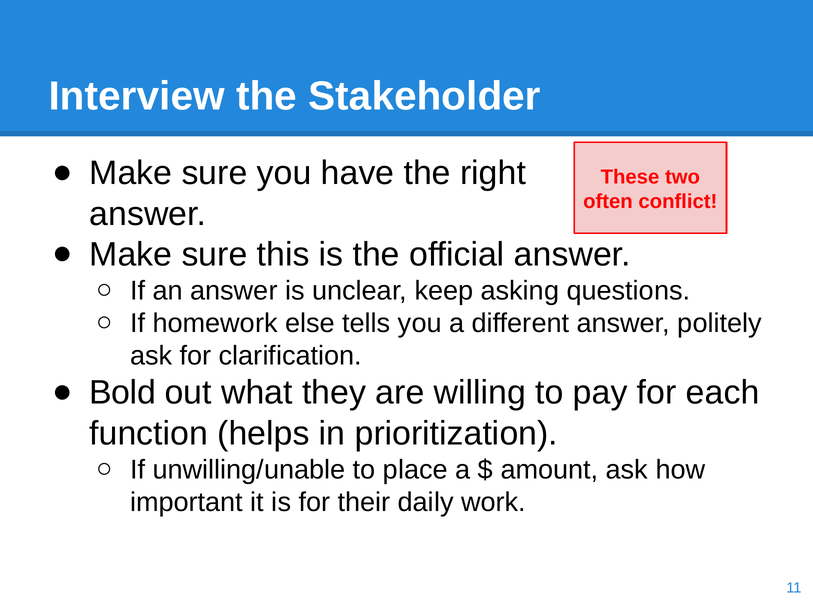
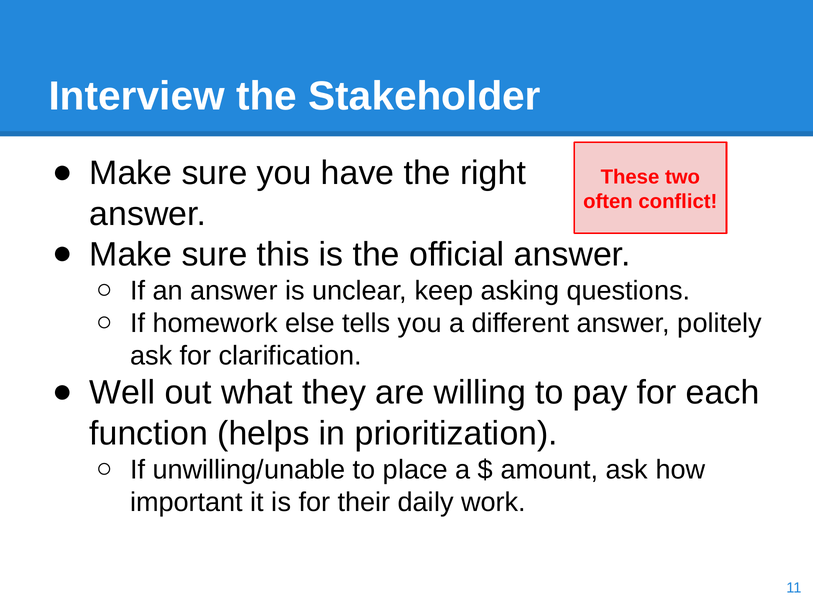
Bold: Bold -> Well
